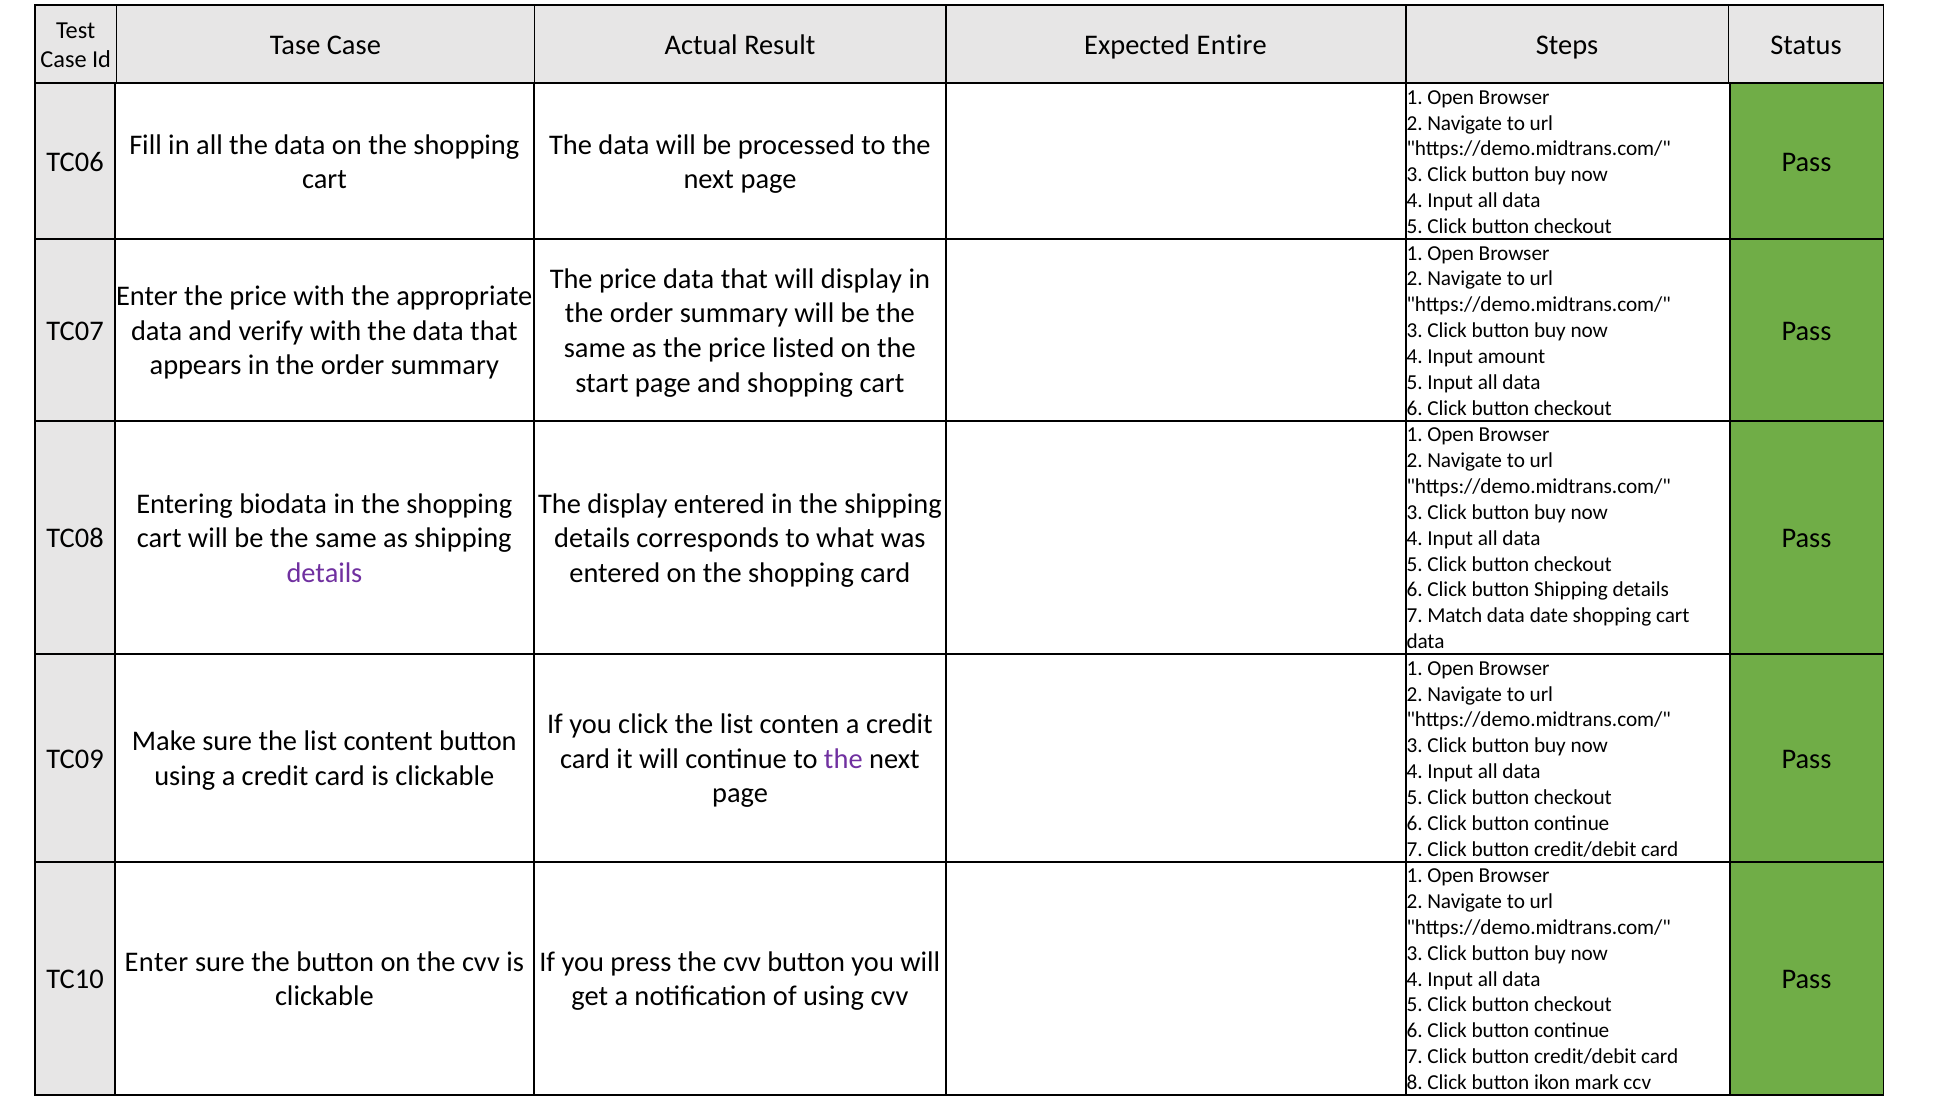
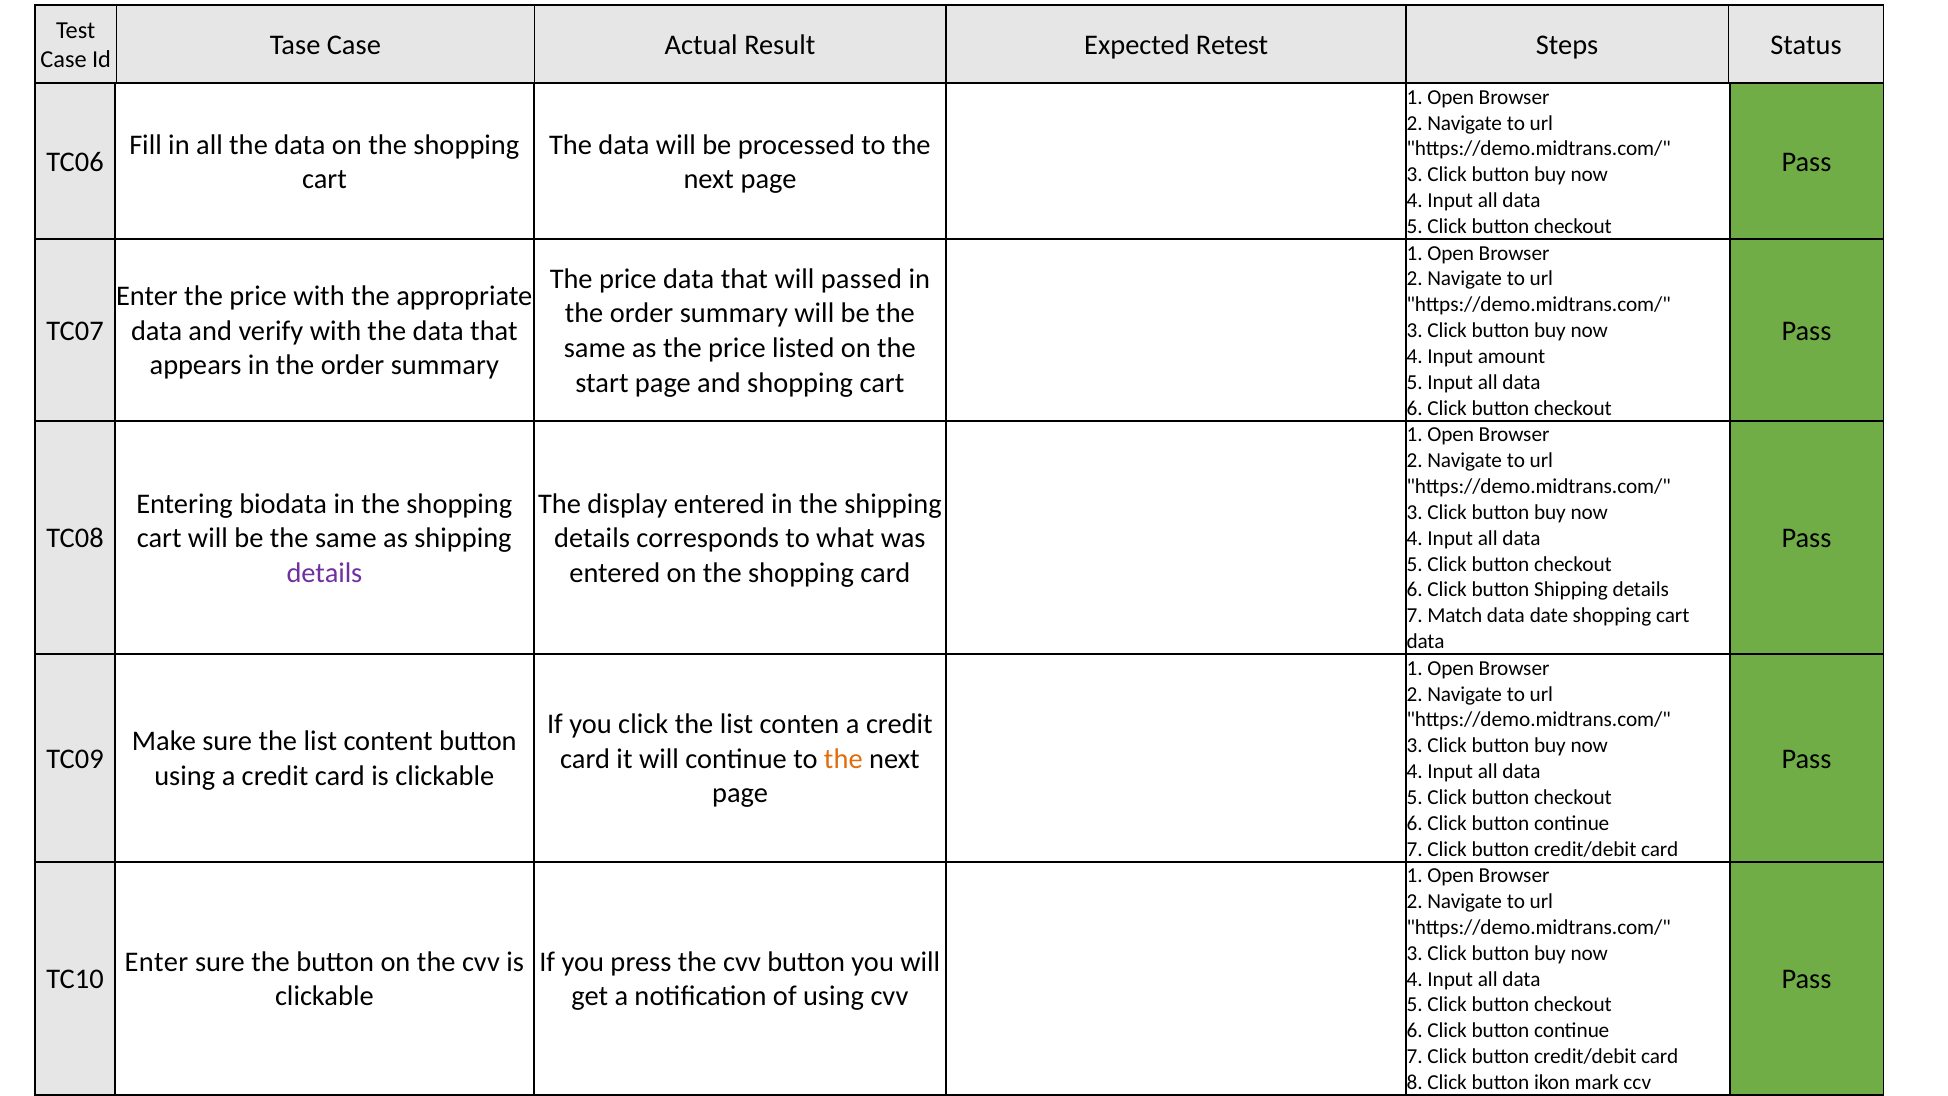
Entire: Entire -> Retest
will display: display -> passed
the at (843, 759) colour: purple -> orange
